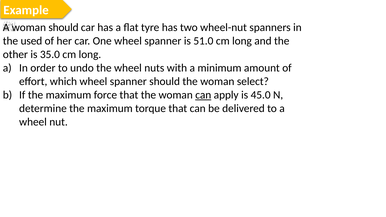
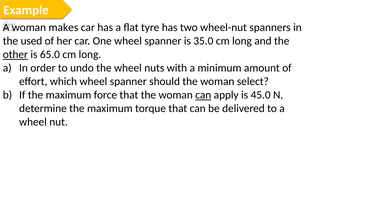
woman should: should -> makes
51.0: 51.0 -> 35.0
other underline: none -> present
35.0: 35.0 -> 65.0
